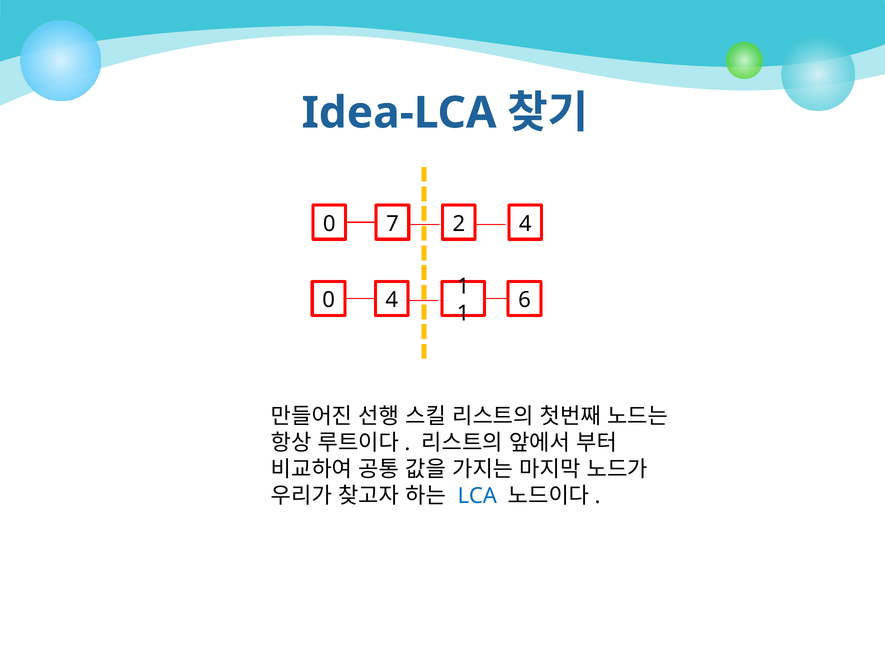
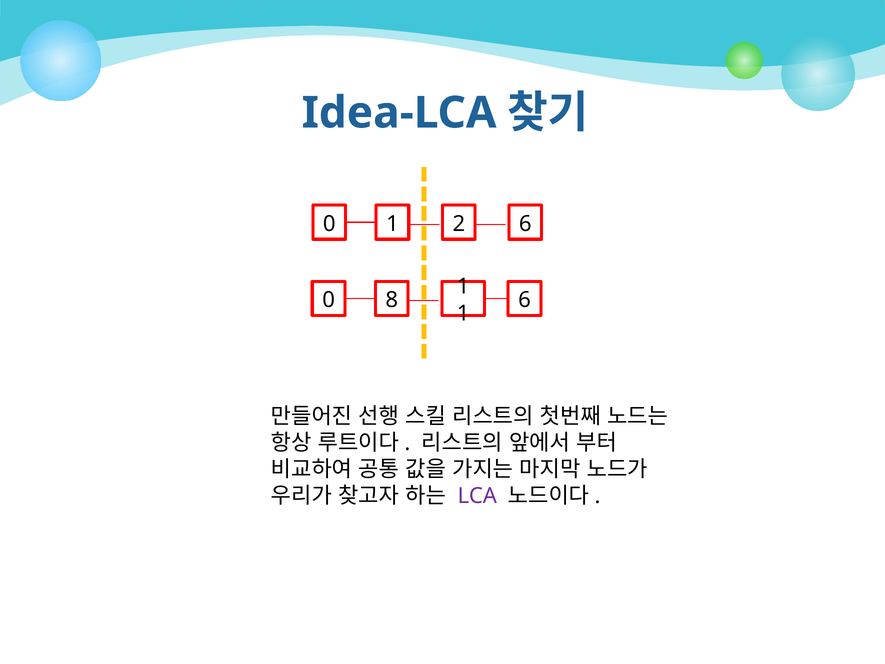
0 7: 7 -> 1
2 4: 4 -> 6
0 4: 4 -> 8
LCA colour: blue -> purple
